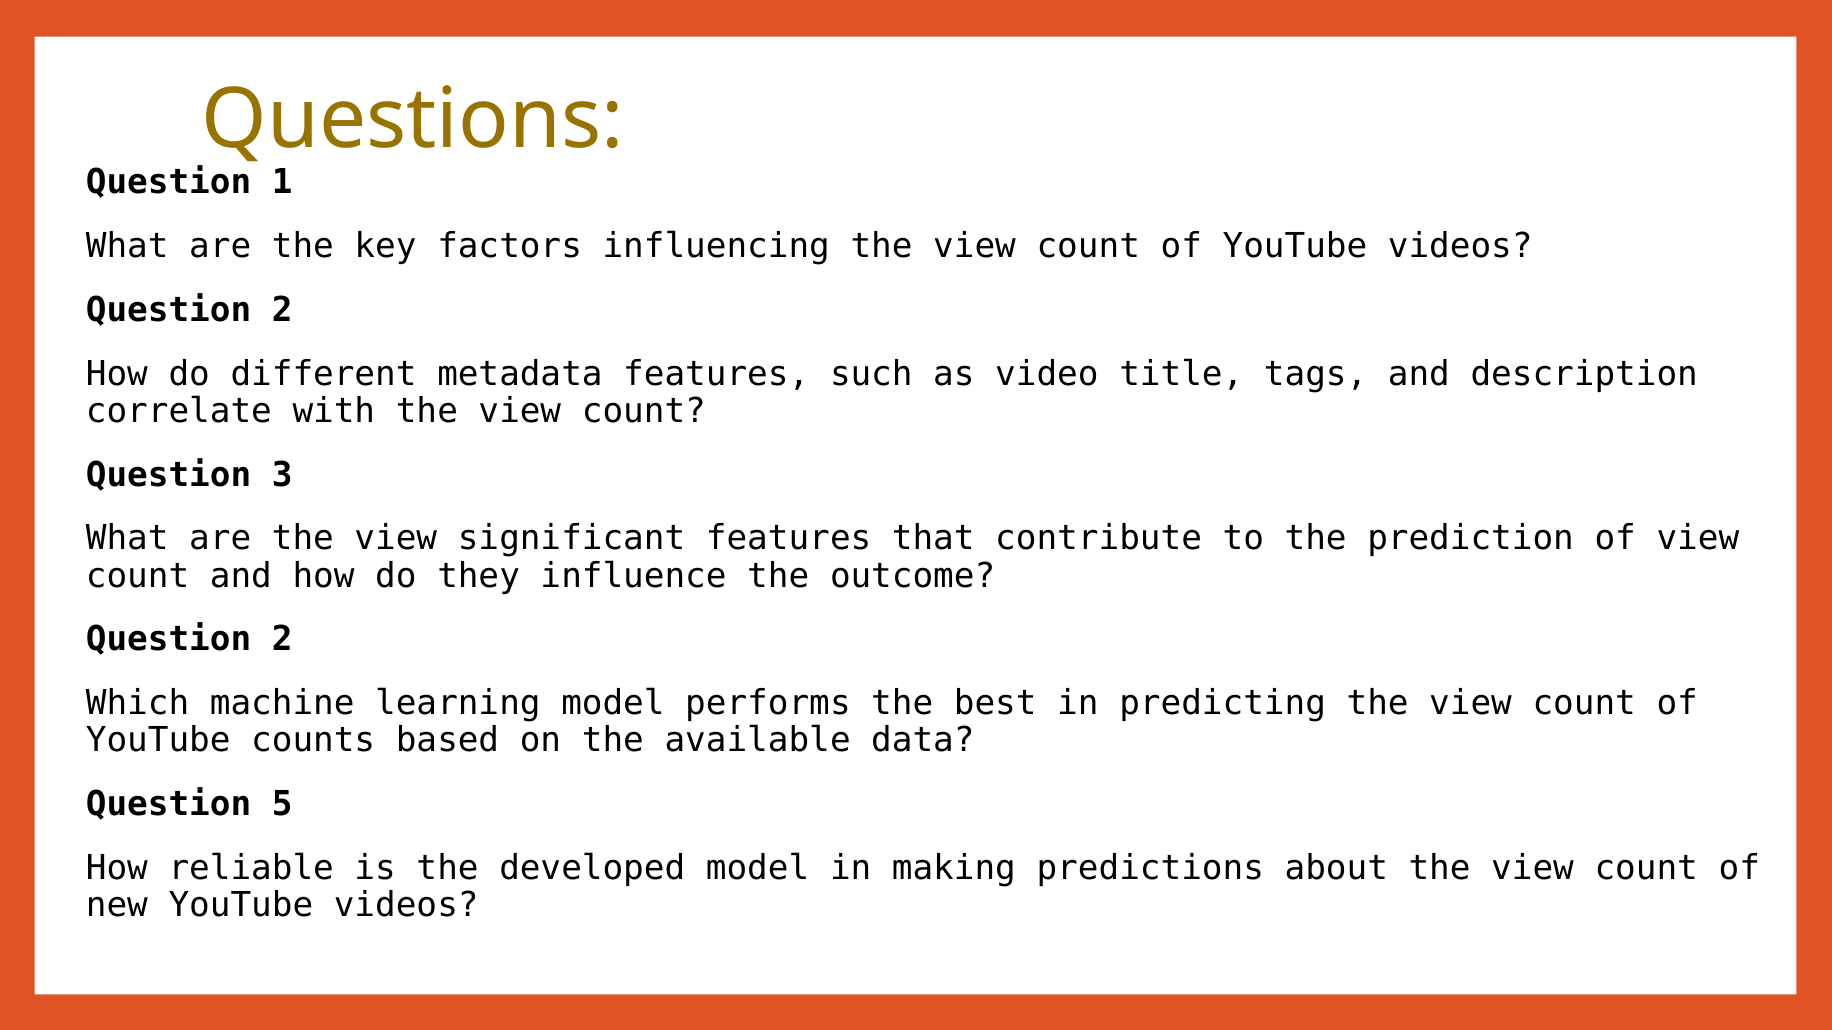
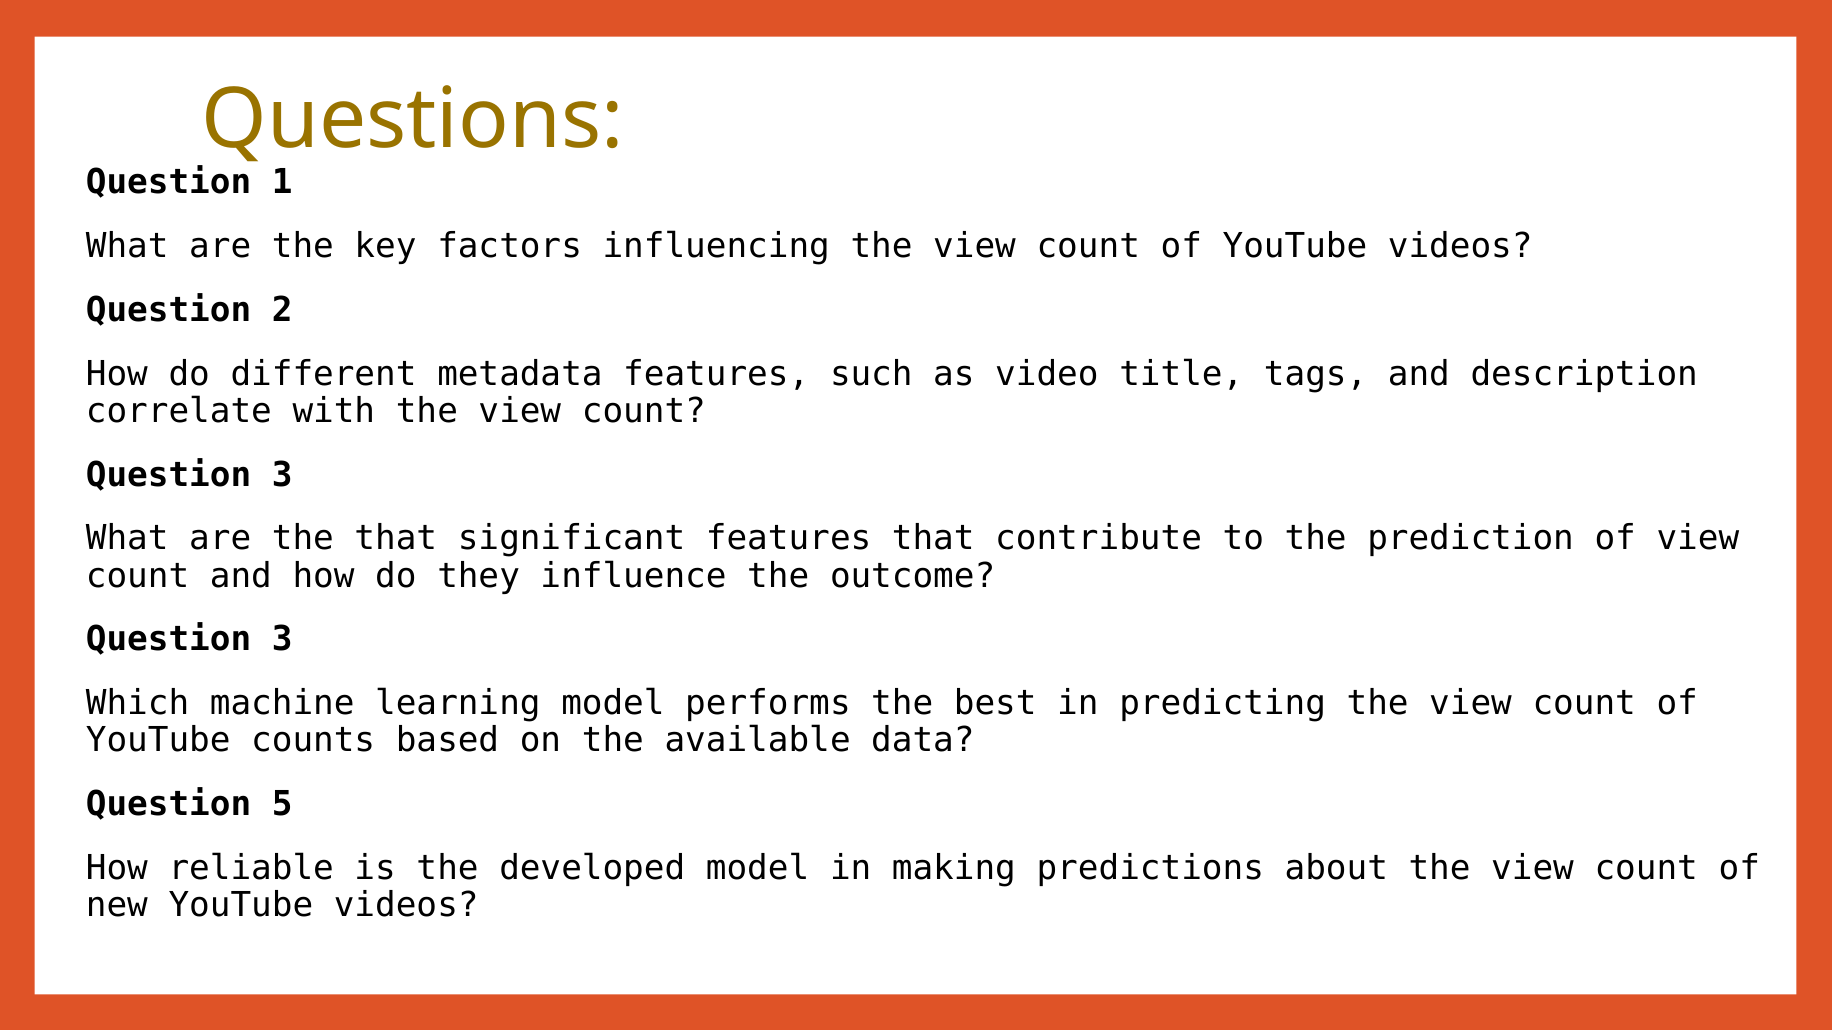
are the view: view -> that
2 at (282, 640): 2 -> 3
